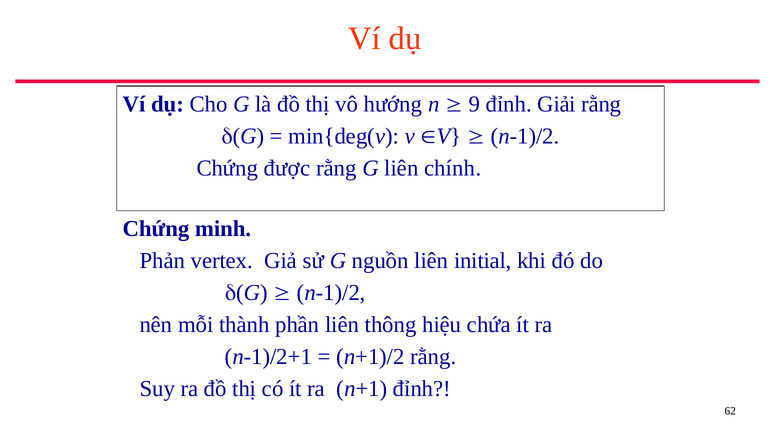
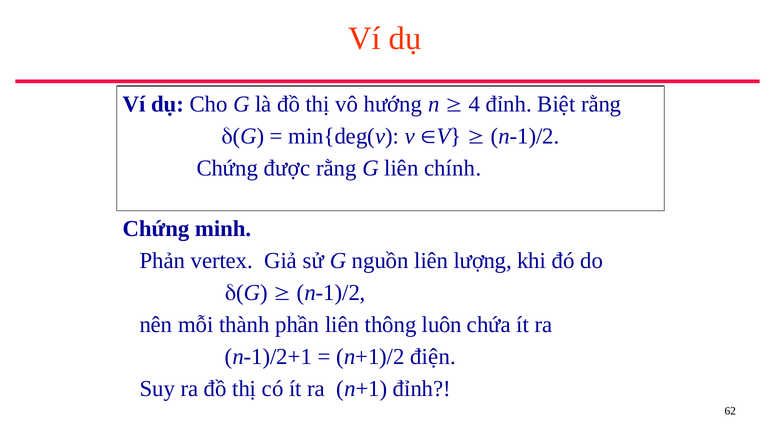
9: 9 -> 4
Giải: Giải -> Biệt
initial: initial -> lượng
hiệu: hiệu -> luôn
n+1)/2 rằng: rằng -> điện
